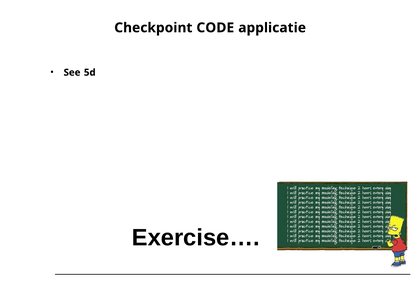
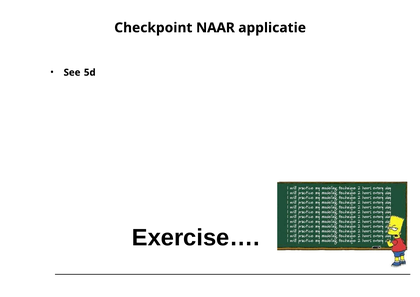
CODE: CODE -> NAAR
